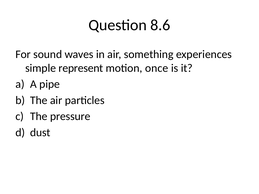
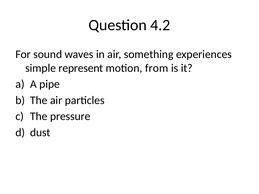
8.6: 8.6 -> 4.2
once: once -> from
